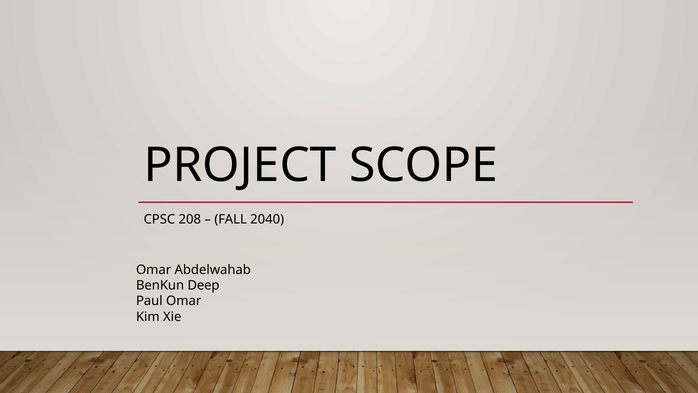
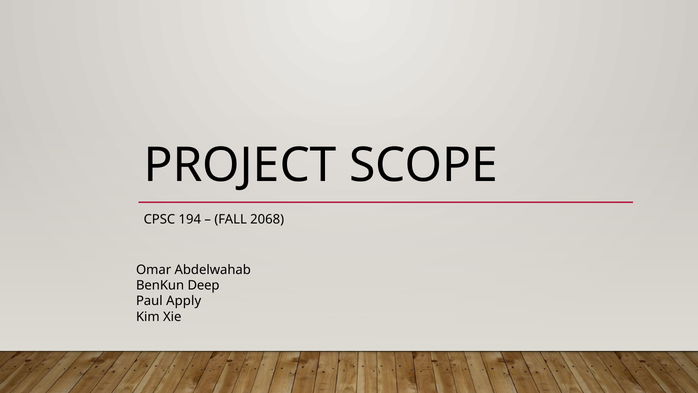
208: 208 -> 194
2040: 2040 -> 2068
Paul Omar: Omar -> Apply
